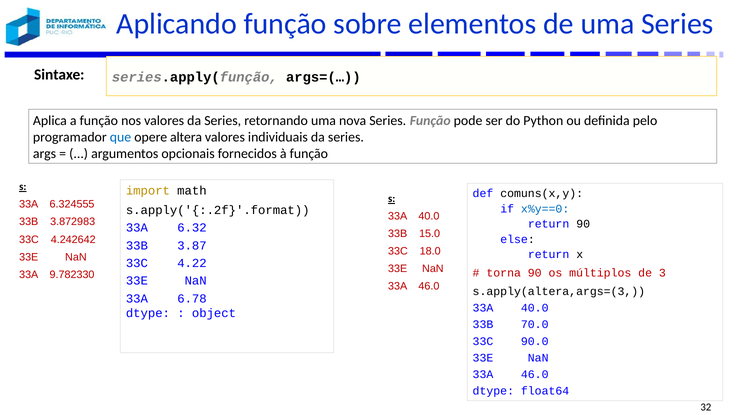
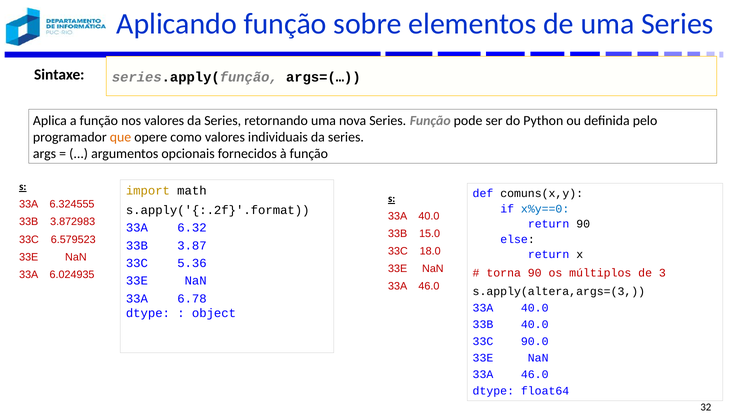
que colour: blue -> orange
altera: altera -> como
4.242642: 4.242642 -> 6.579523
4.22: 4.22 -> 5.36
9.782330: 9.782330 -> 6.024935
33B 70.0: 70.0 -> 40.0
